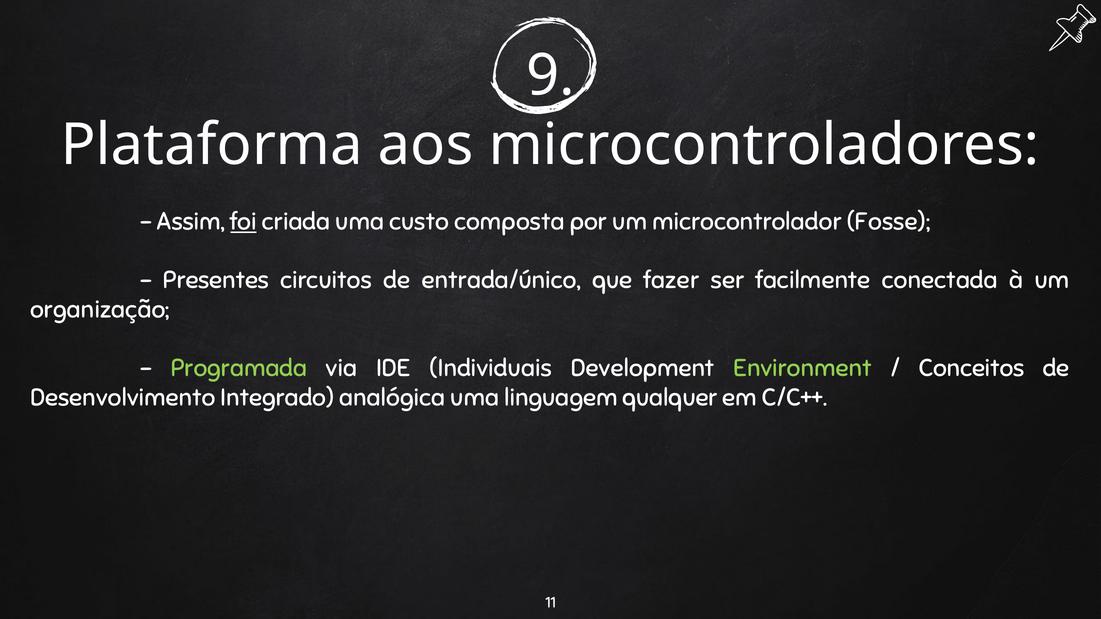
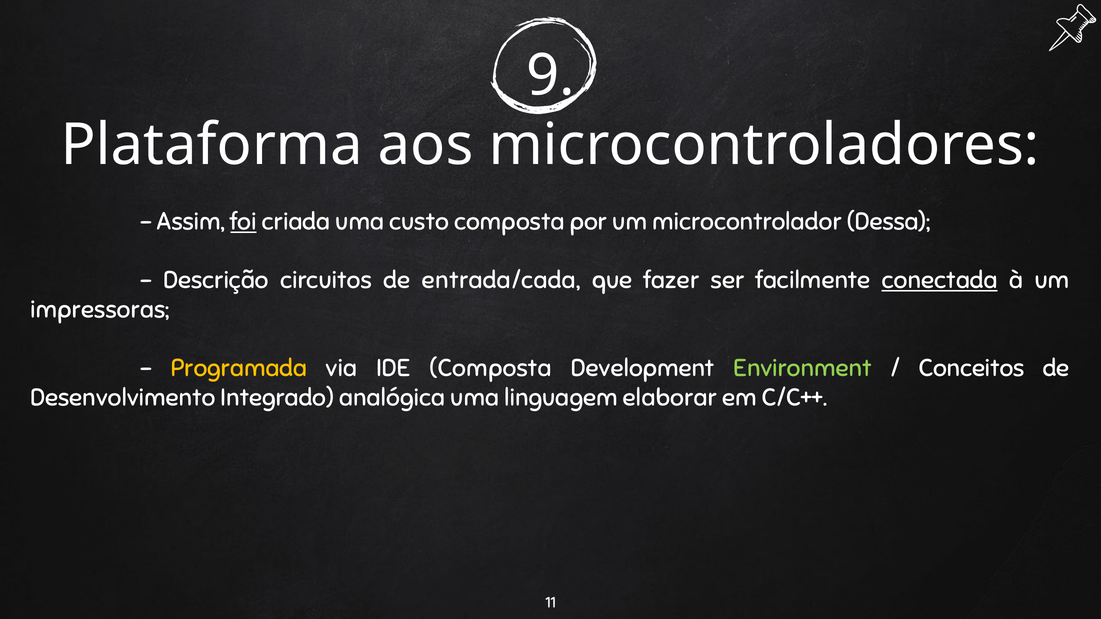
Fosse: Fosse -> Dessa
Presentes: Presentes -> Descrição
entrada/único: entrada/único -> entrada/cada
conectada underline: none -> present
organização: organização -> impressoras
Programada colour: light green -> yellow
IDE Individuais: Individuais -> Composta
qualquer: qualquer -> elaborar
